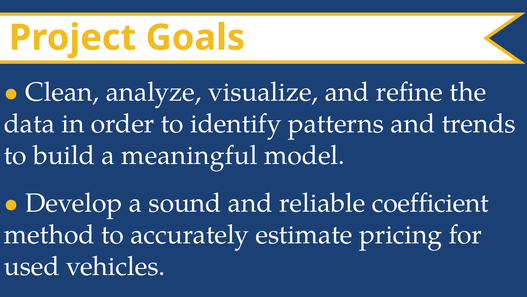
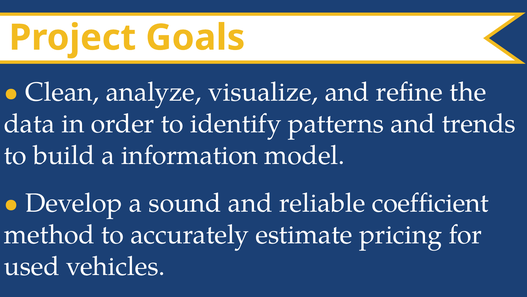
meaningful: meaningful -> information
